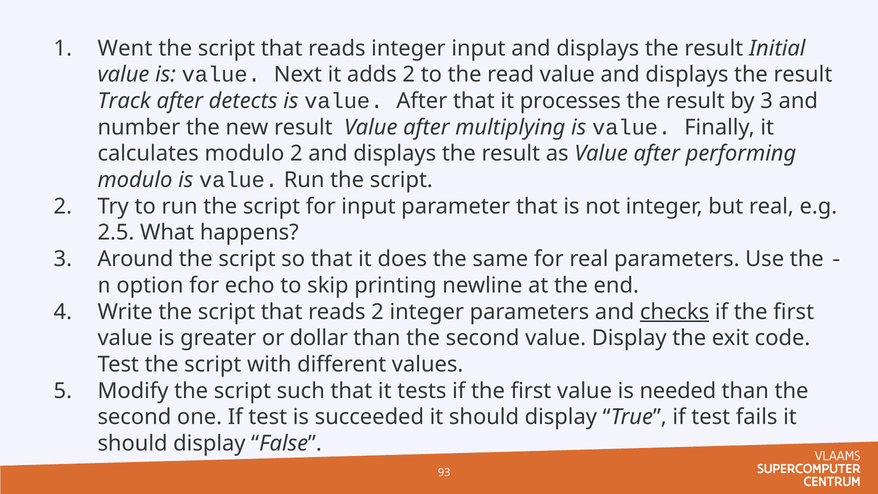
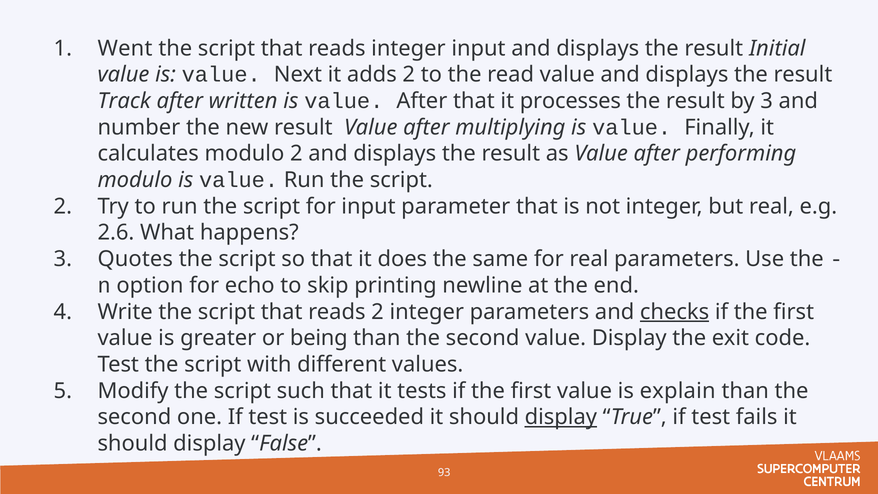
detects: detects -> written
2.5: 2.5 -> 2.6
Around: Around -> Quotes
dollar: dollar -> being
needed: needed -> explain
display at (561, 417) underline: none -> present
